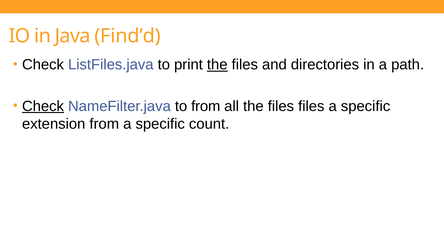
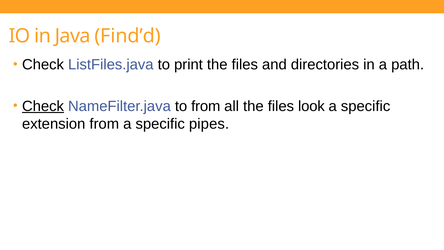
the at (217, 65) underline: present -> none
files files: files -> look
count: count -> pipes
